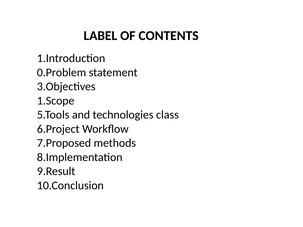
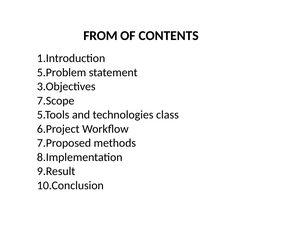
LABEL: LABEL -> FROM
0.Problem: 0.Problem -> 5.Problem
1.Scope: 1.Scope -> 7.Scope
